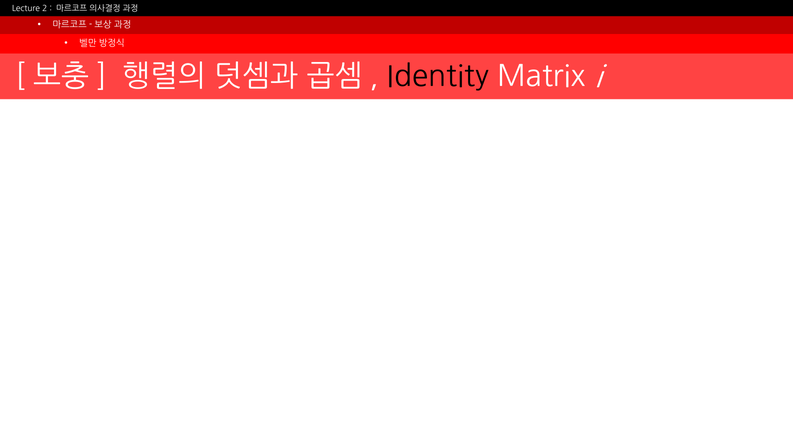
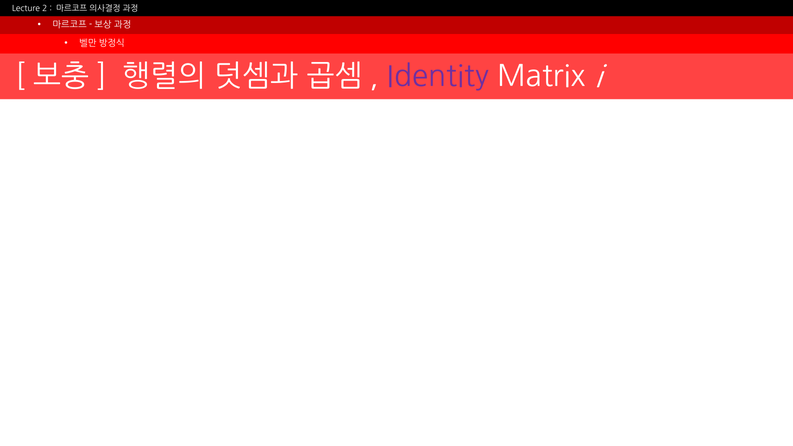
Identity colour: black -> purple
